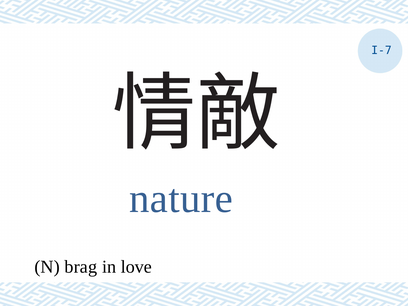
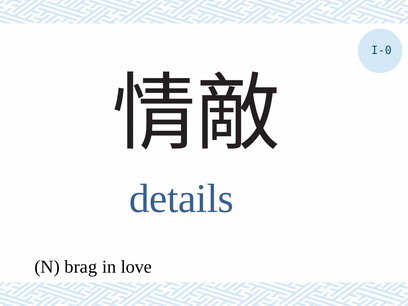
I-7: I-7 -> I-0
nature: nature -> details
